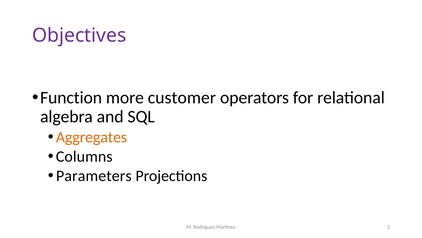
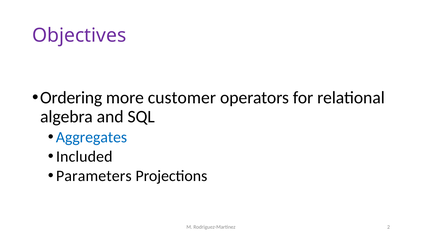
Function: Function -> Ordering
Aggregates colour: orange -> blue
Columns: Columns -> Included
